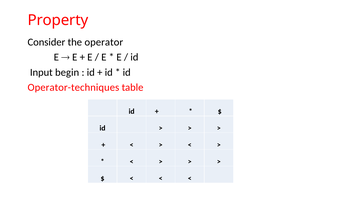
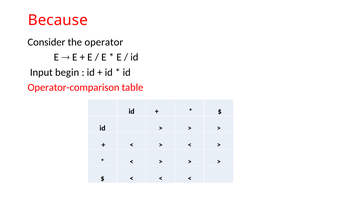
Property: Property -> Because
Operator-techniques: Operator-techniques -> Operator-comparison
